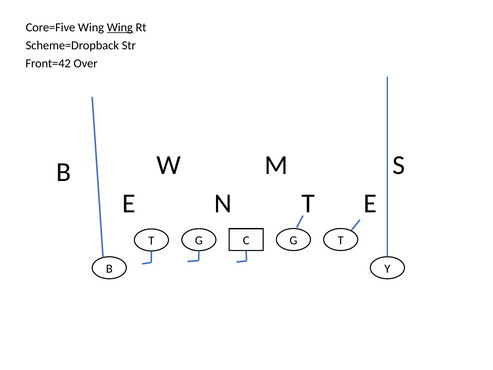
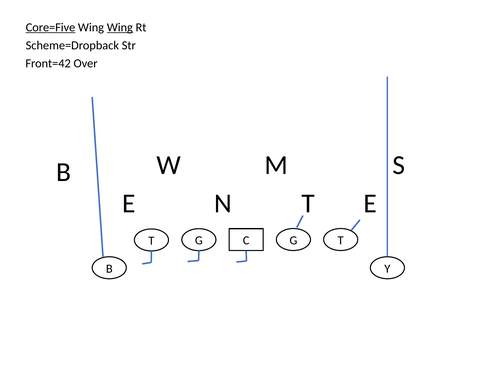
Core=Five underline: none -> present
